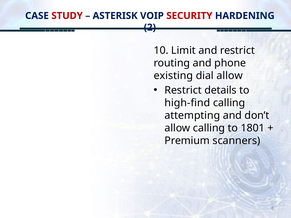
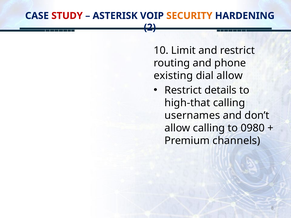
SECURITY colour: red -> orange
high-find: high-find -> high-that
attempting: attempting -> usernames
1801: 1801 -> 0980
scanners: scanners -> channels
